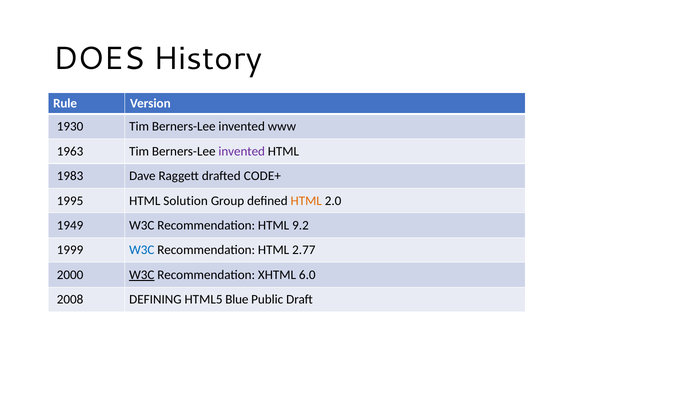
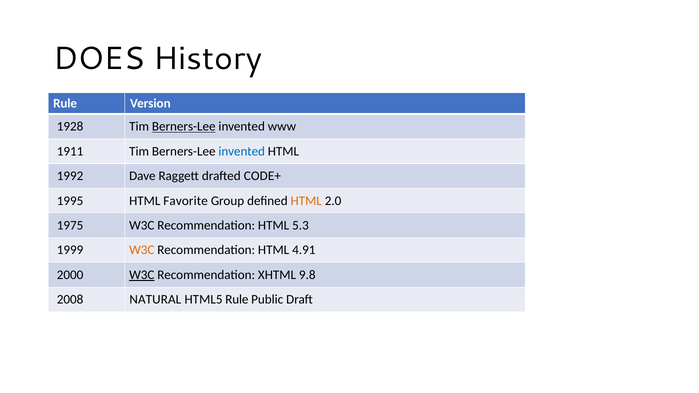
1930: 1930 -> 1928
Berners-Lee at (184, 127) underline: none -> present
1963: 1963 -> 1911
invented at (242, 151) colour: purple -> blue
1983: 1983 -> 1992
Solution: Solution -> Favorite
1949: 1949 -> 1975
9.2: 9.2 -> 5.3
W3C at (142, 250) colour: blue -> orange
2.77: 2.77 -> 4.91
6.0: 6.0 -> 9.8
DEFINING: DEFINING -> NATURAL
HTML5 Blue: Blue -> Rule
